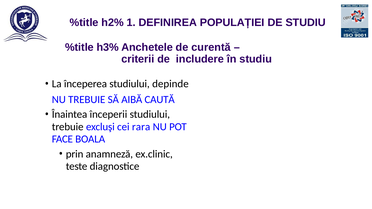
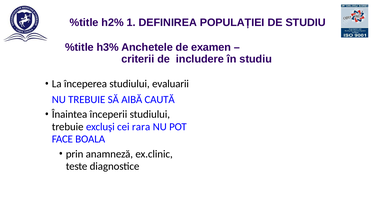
curentă: curentă -> examen
depinde: depinde -> evaluarii
